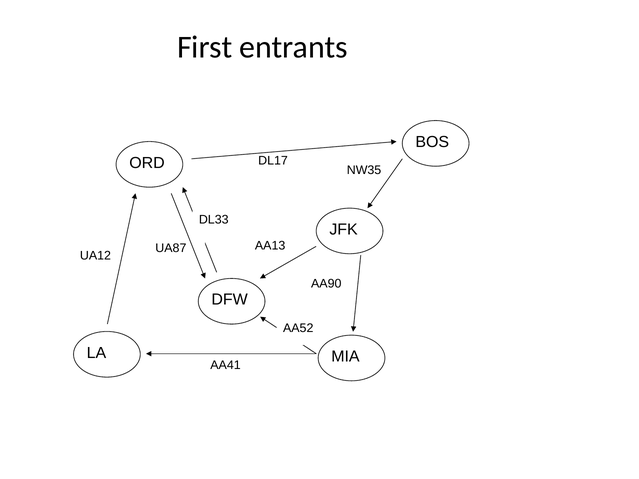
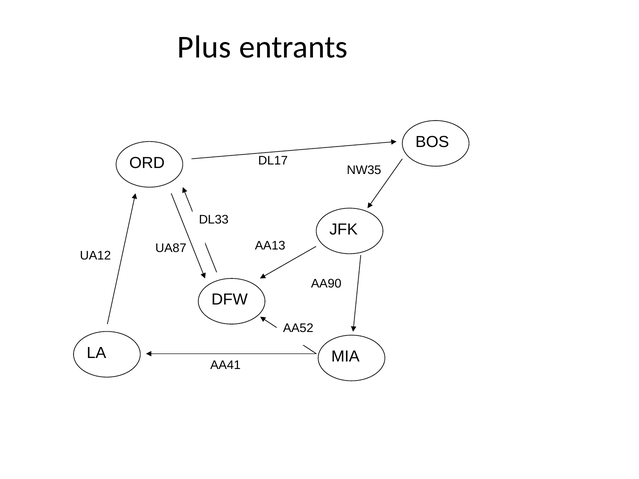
First: First -> Plus
